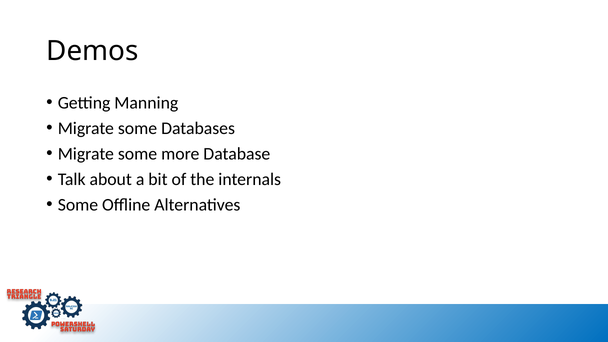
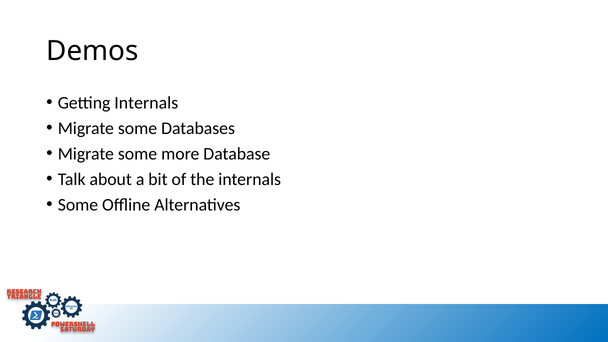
Getting Manning: Manning -> Internals
